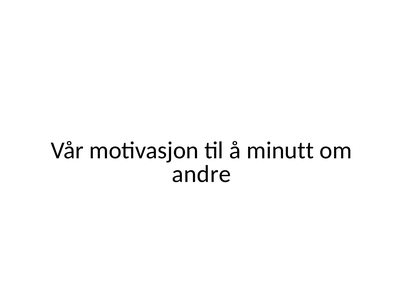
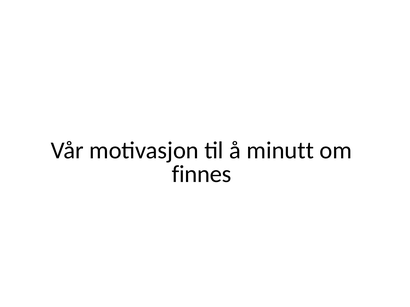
andre: andre -> finnes
